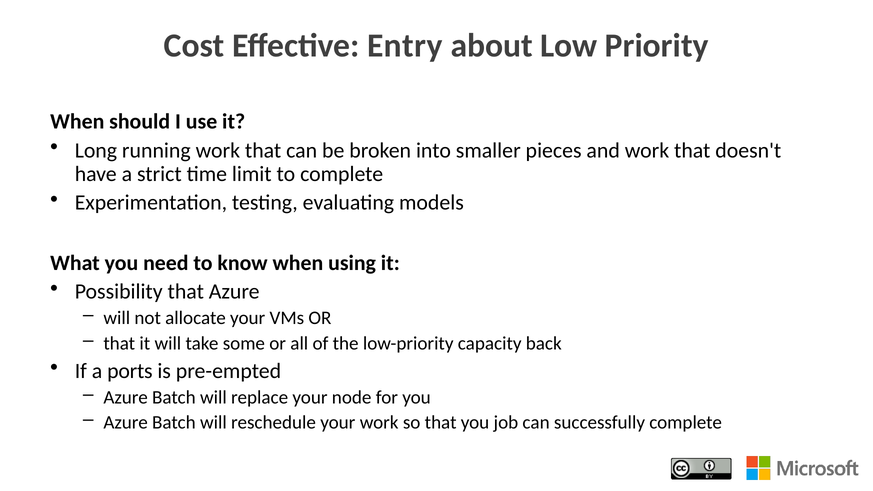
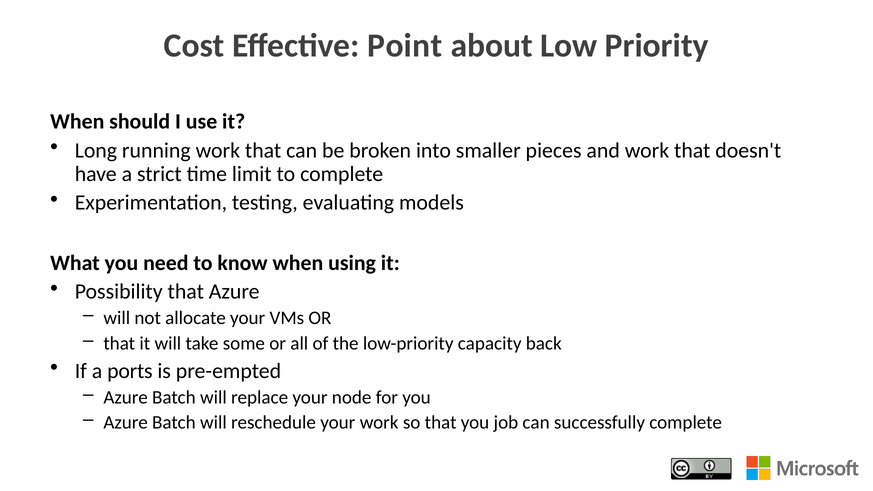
Entry: Entry -> Point
